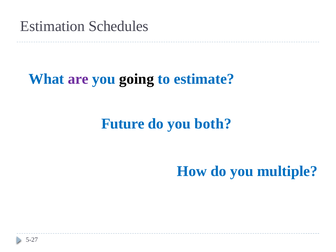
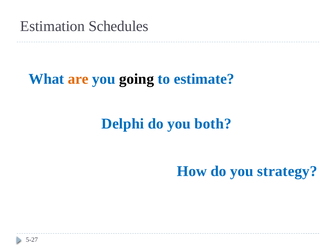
are colour: purple -> orange
Future: Future -> Delphi
multiple: multiple -> strategy
